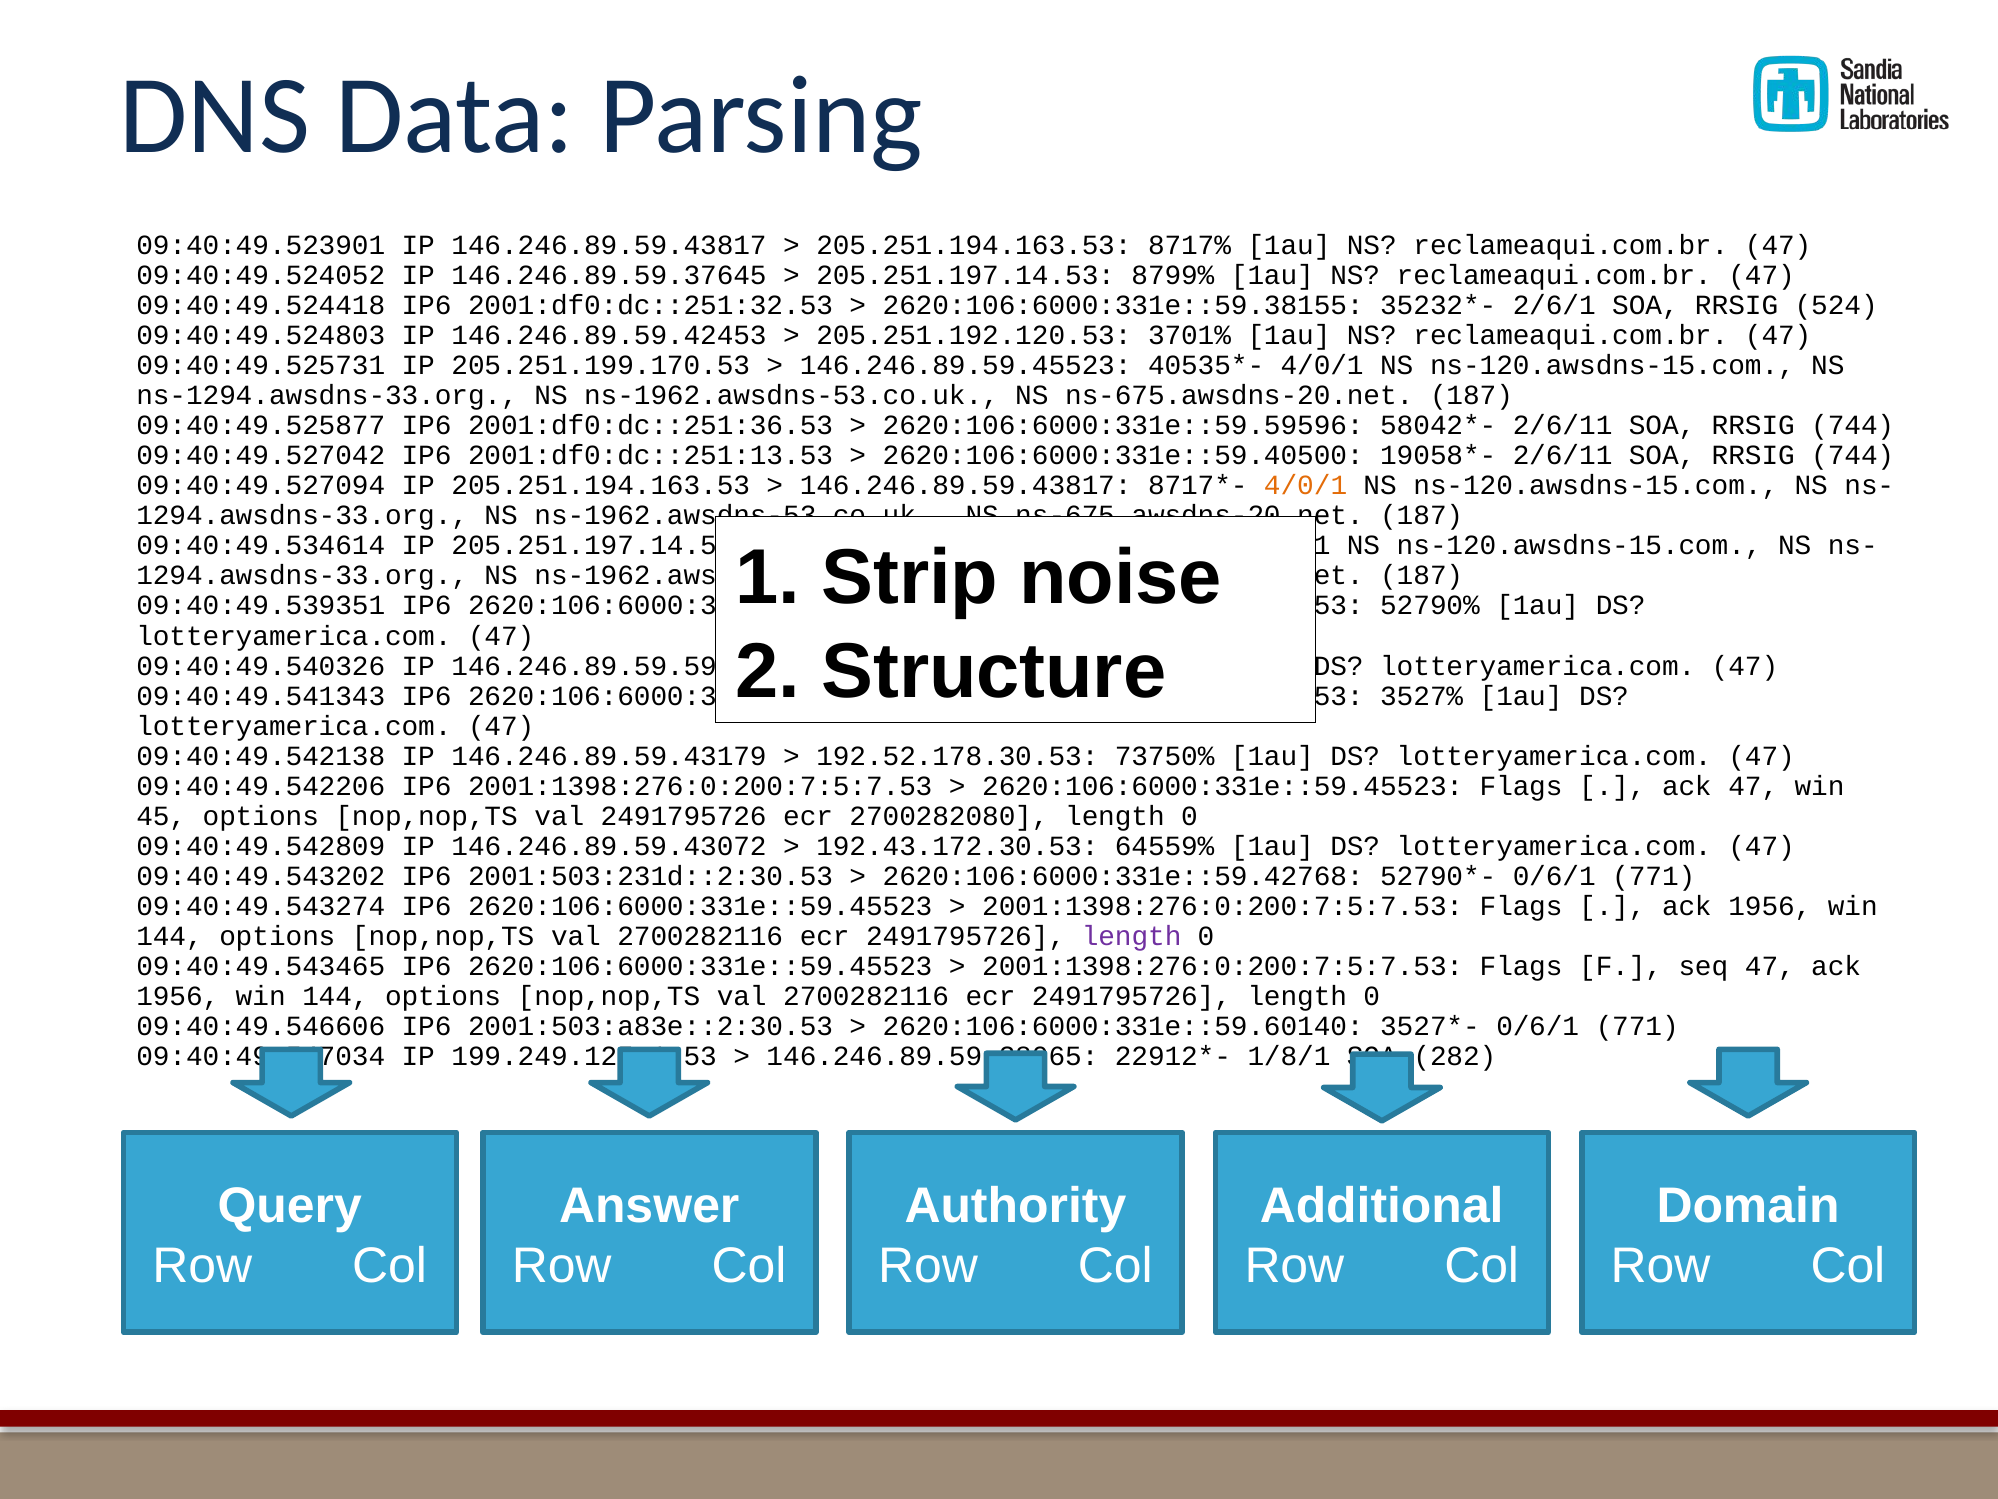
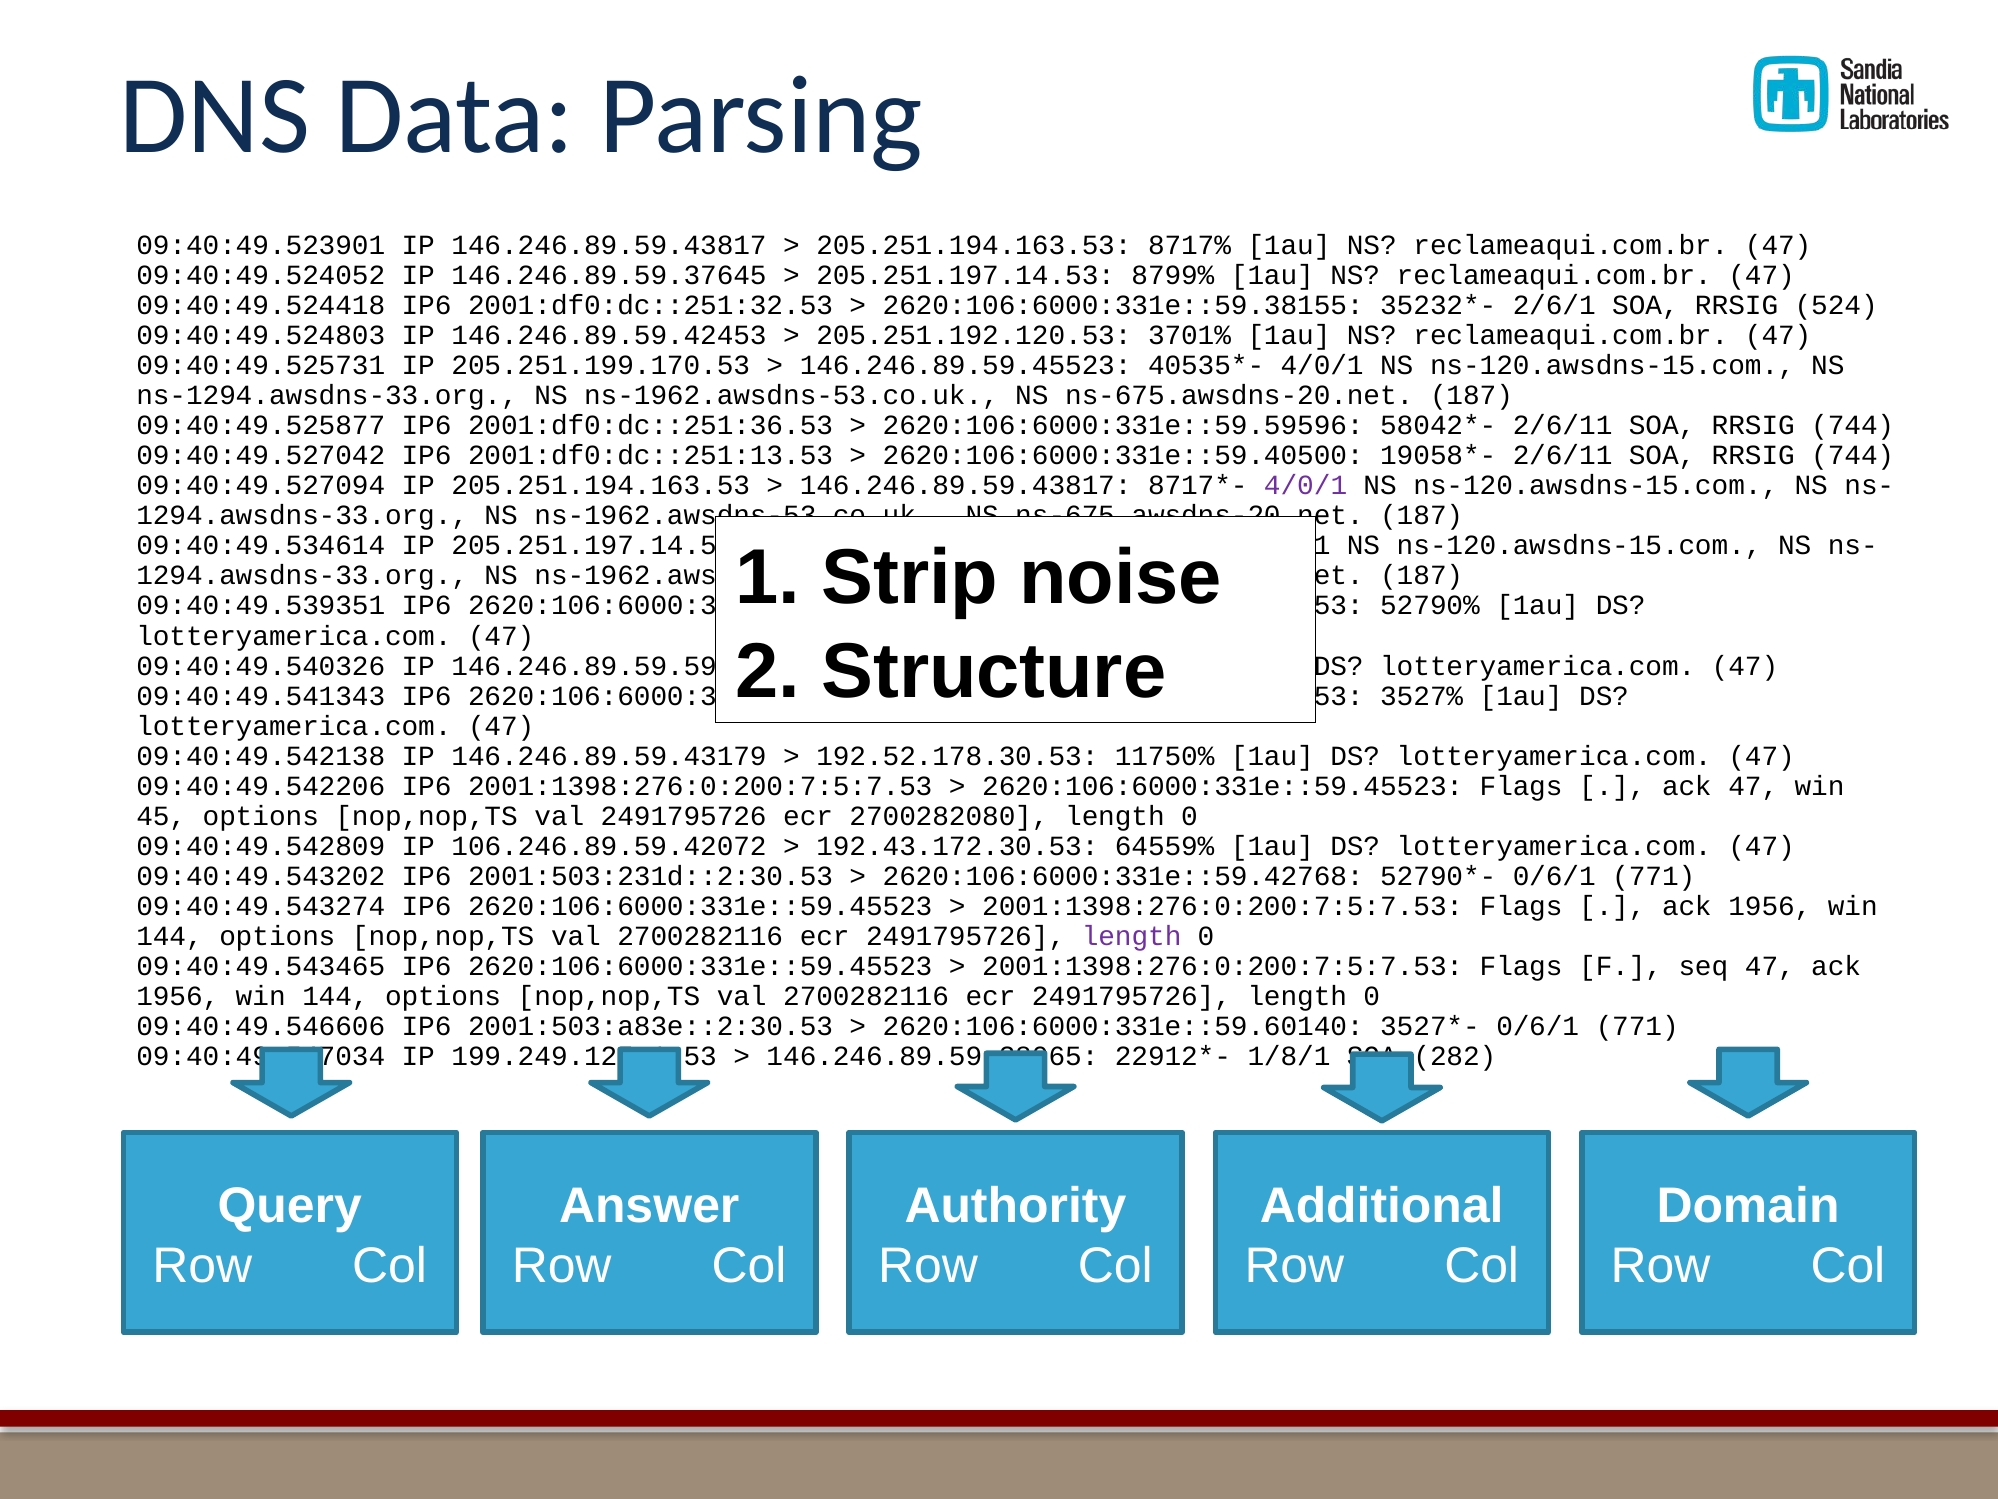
4/0/1 at (1306, 485) colour: orange -> purple
73750%: 73750% -> 11750%
146.246.89.59.43072: 146.246.89.59.43072 -> 106.246.89.59.42072
